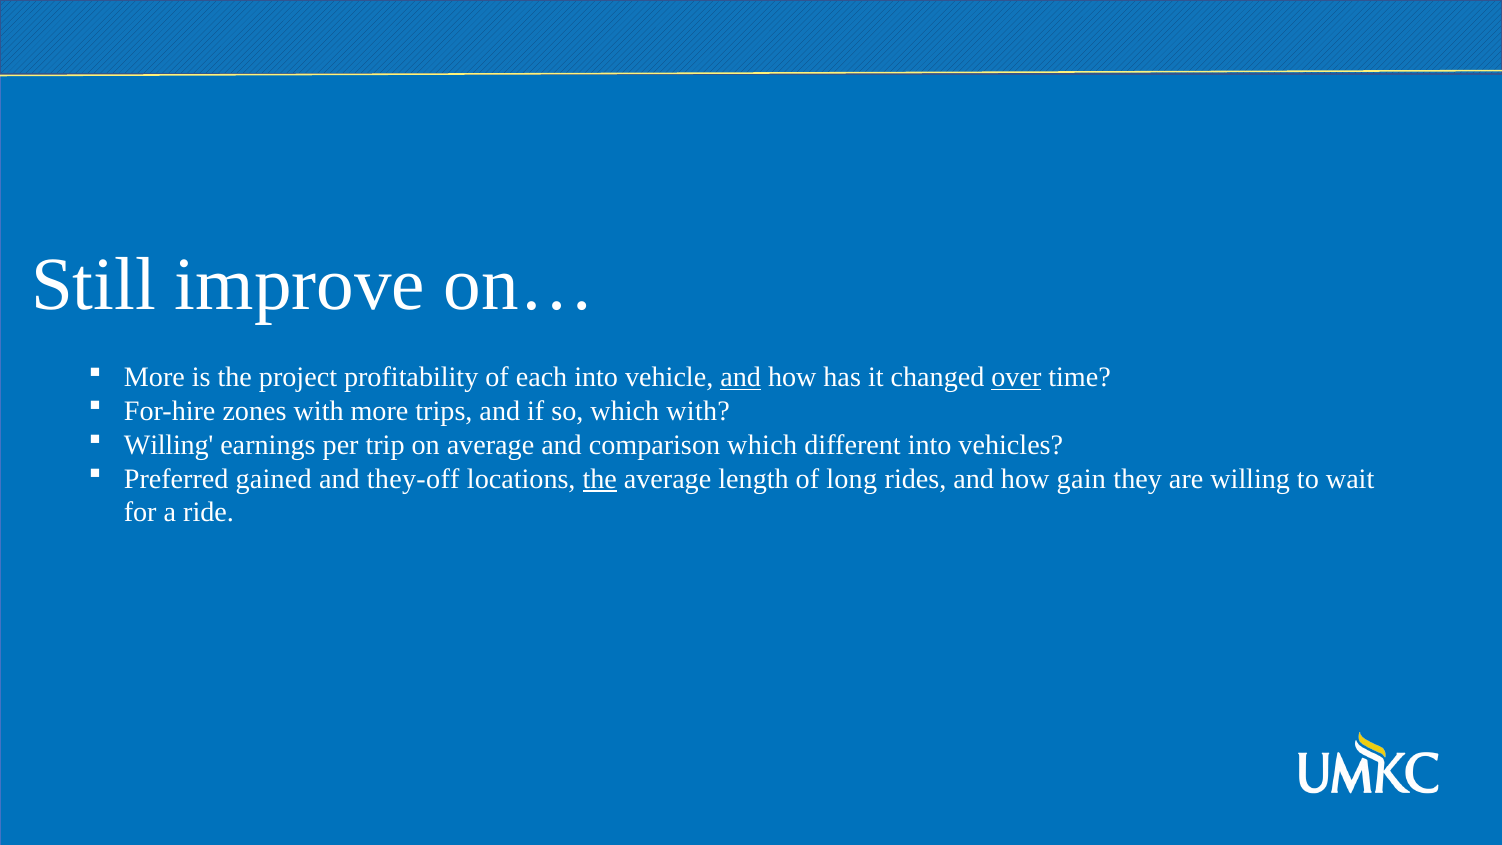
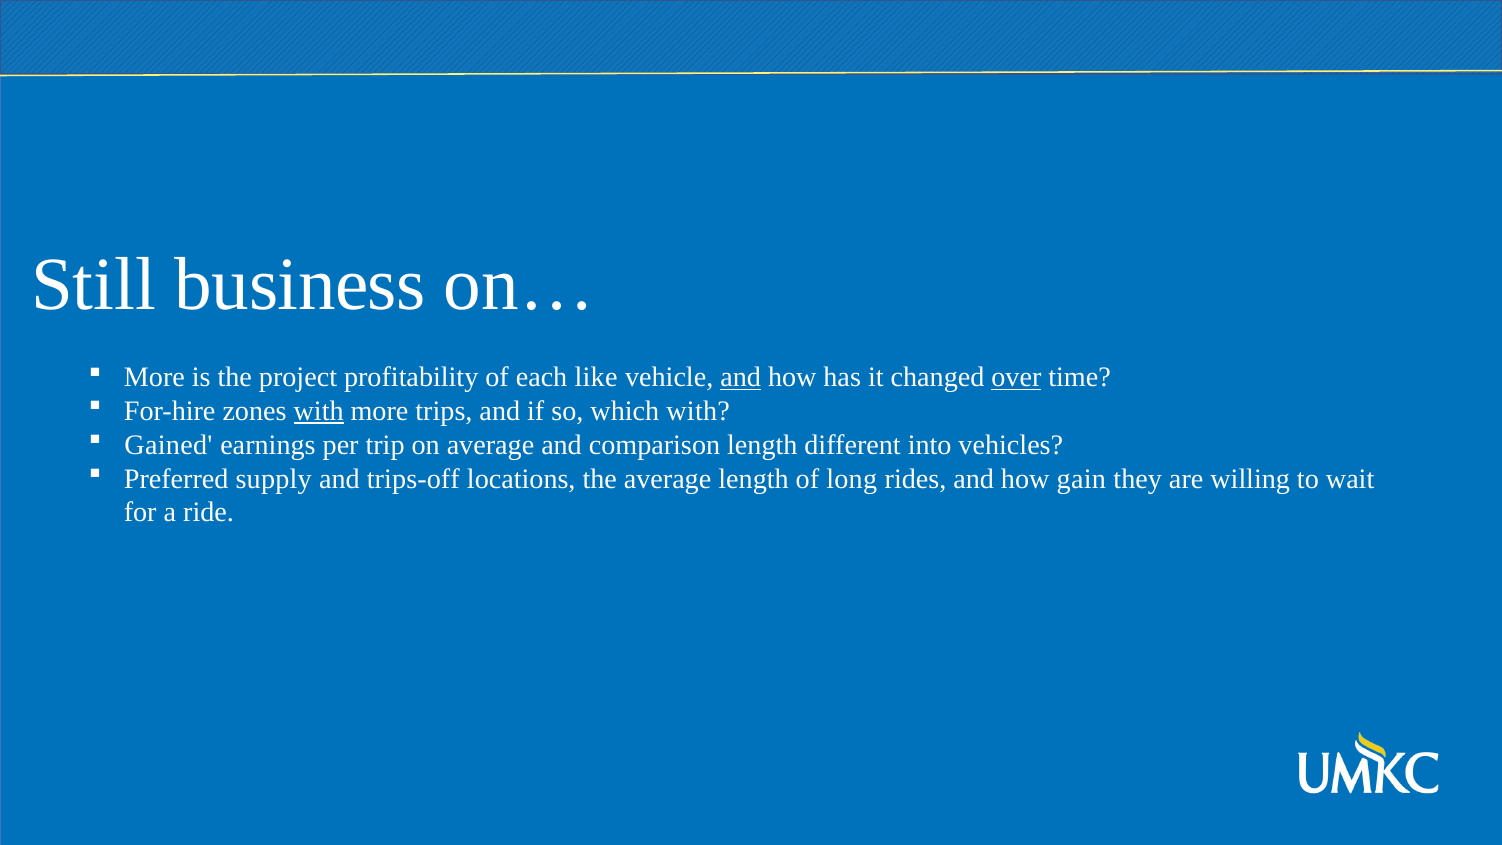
improve: improve -> business
each into: into -> like
with at (319, 411) underline: none -> present
Willing at (169, 445): Willing -> Gained
comparison which: which -> length
gained: gained -> supply
they-off: they-off -> trips-off
the at (600, 479) underline: present -> none
